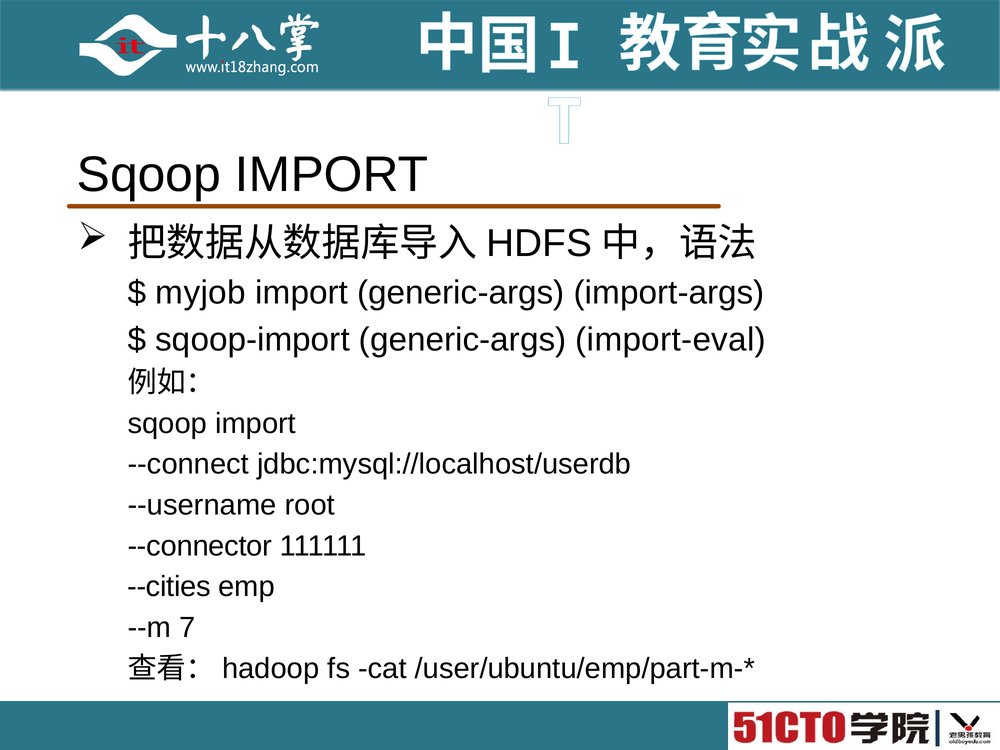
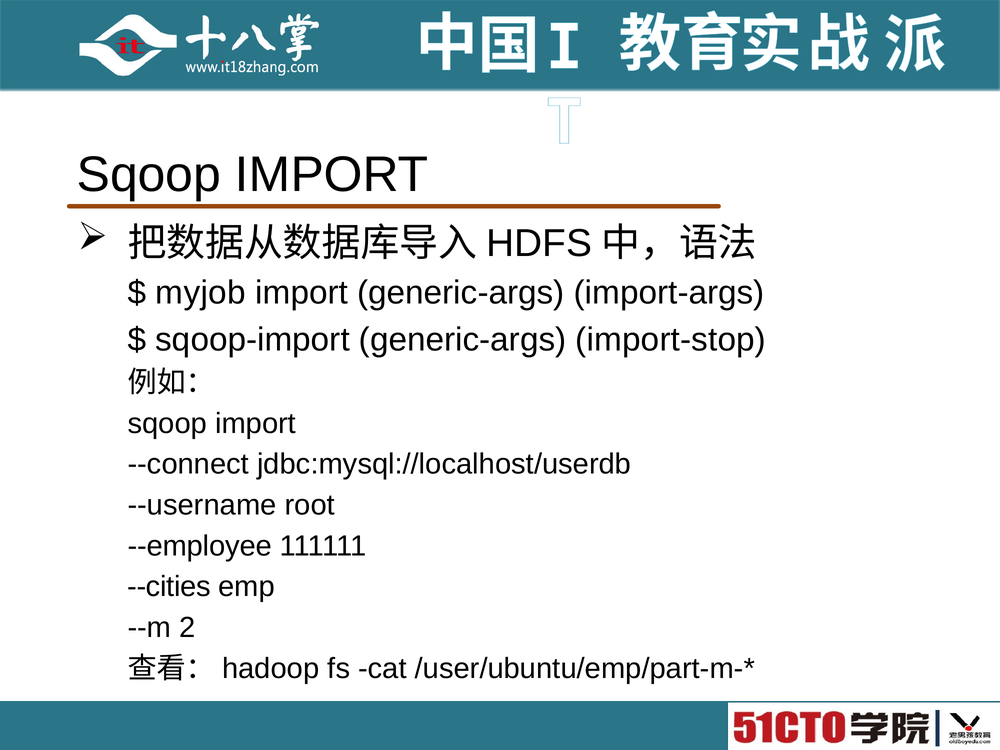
import-eval: import-eval -> import-stop
--connector: --connector -> --employee
7: 7 -> 2
